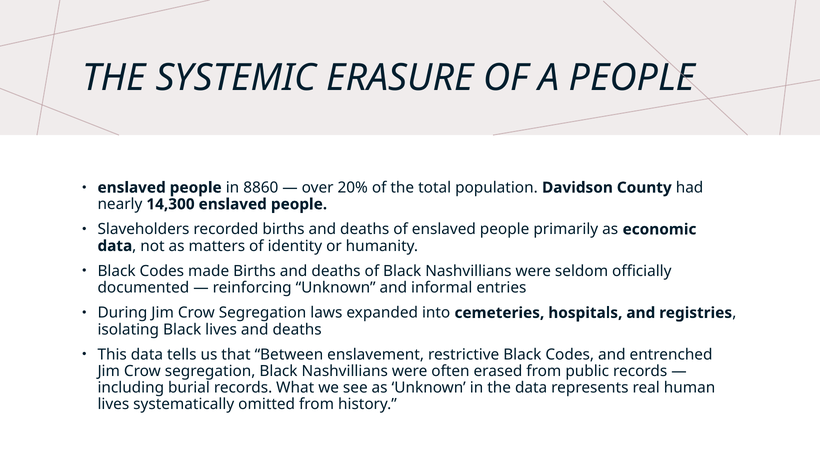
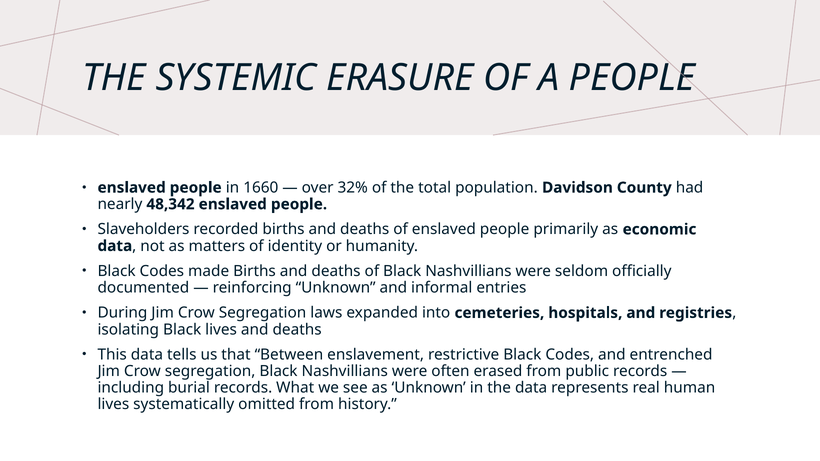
8860: 8860 -> 1660
20%: 20% -> 32%
14,300: 14,300 -> 48,342
